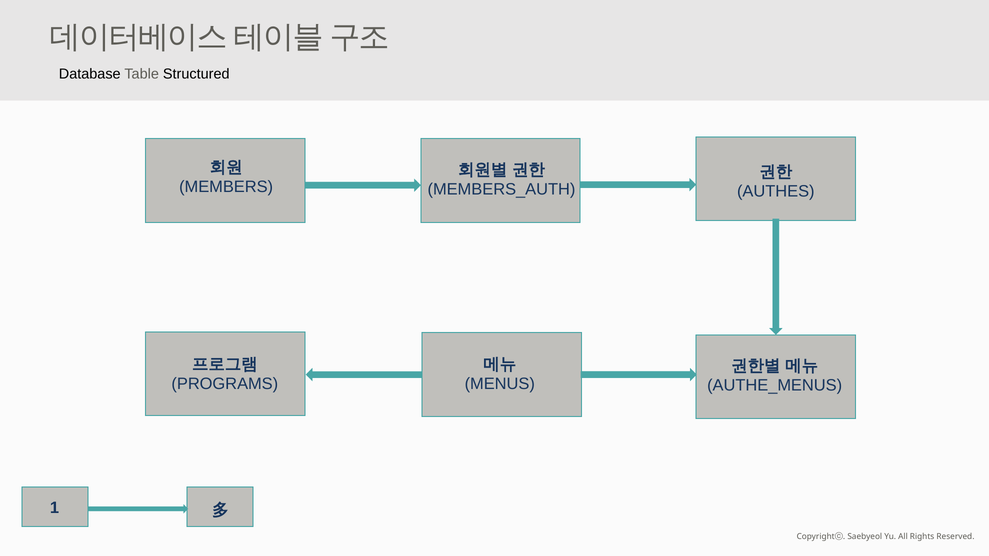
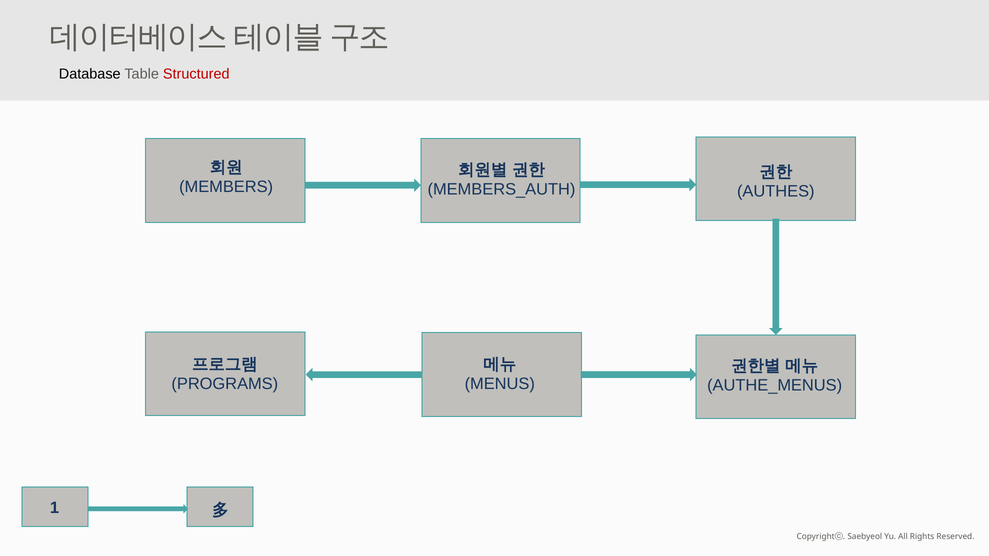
Structured colour: black -> red
